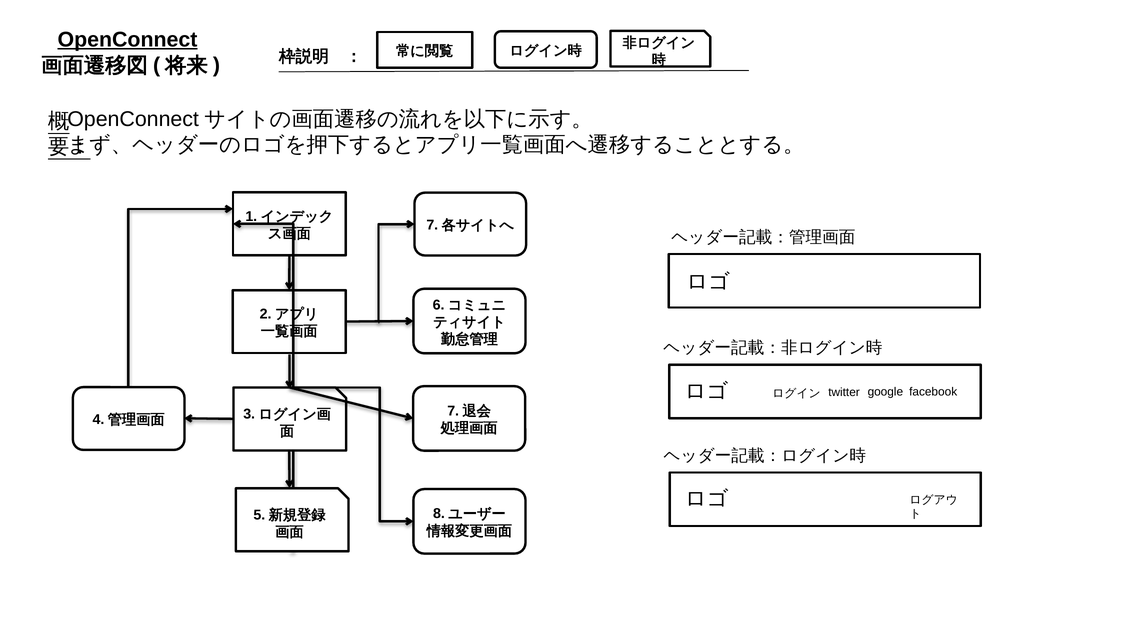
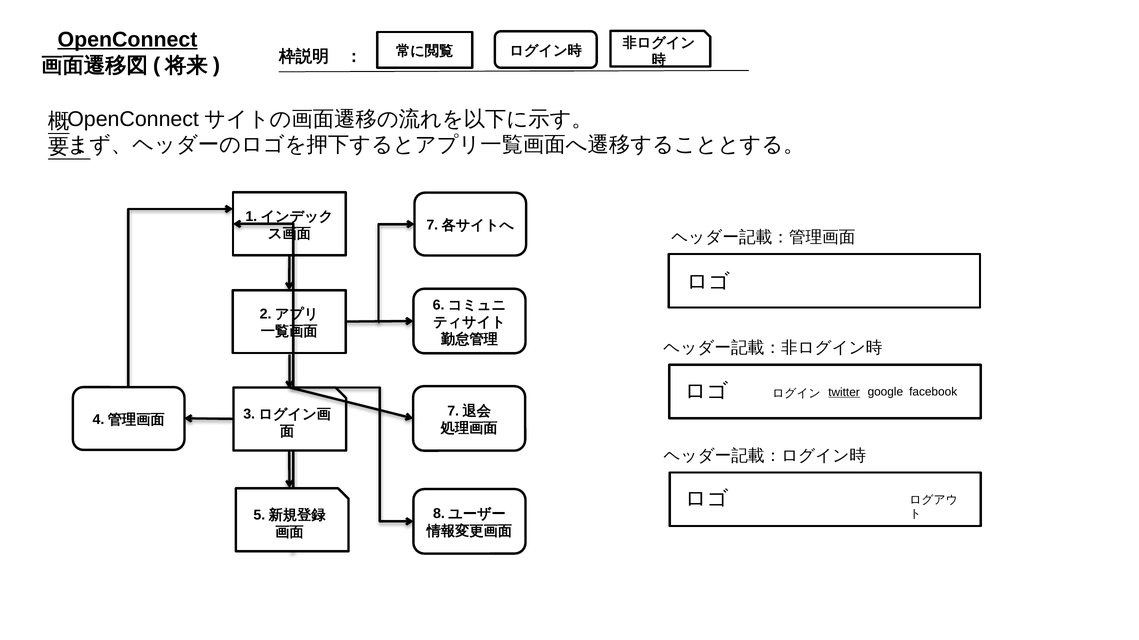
twitter underline: none -> present
